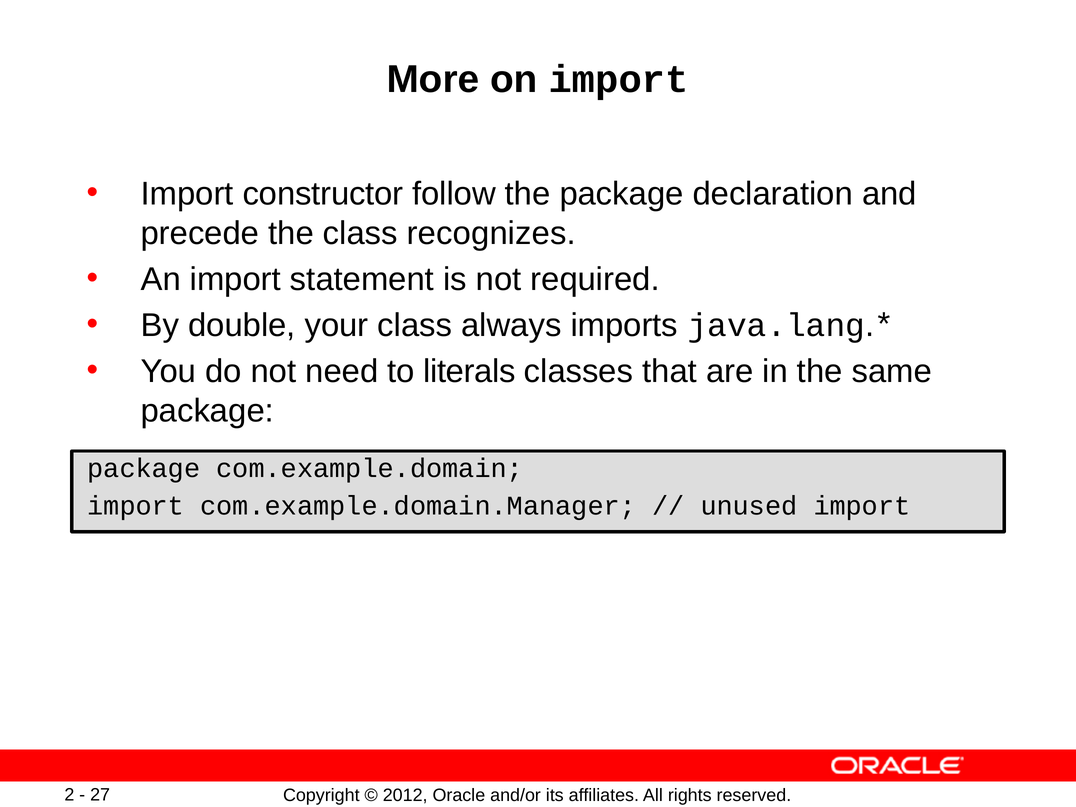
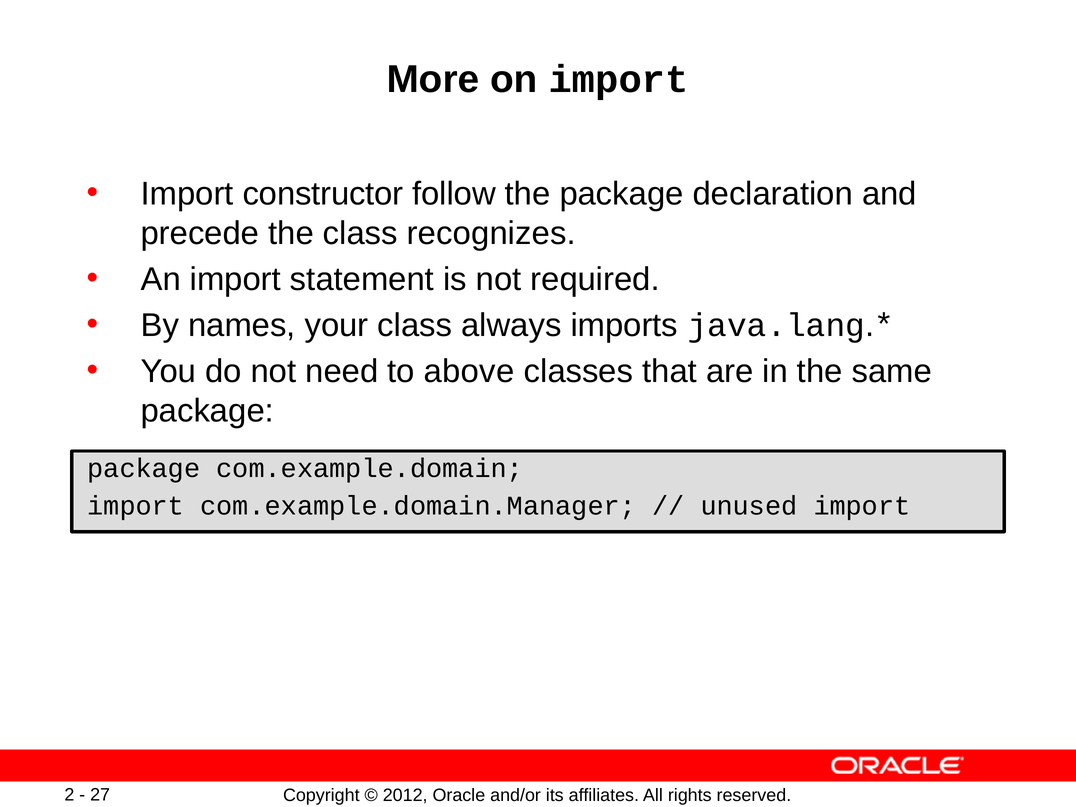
double: double -> names
literals: literals -> above
